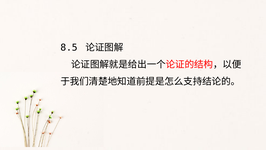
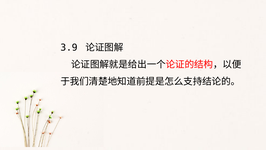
8.5: 8.5 -> 3.9
